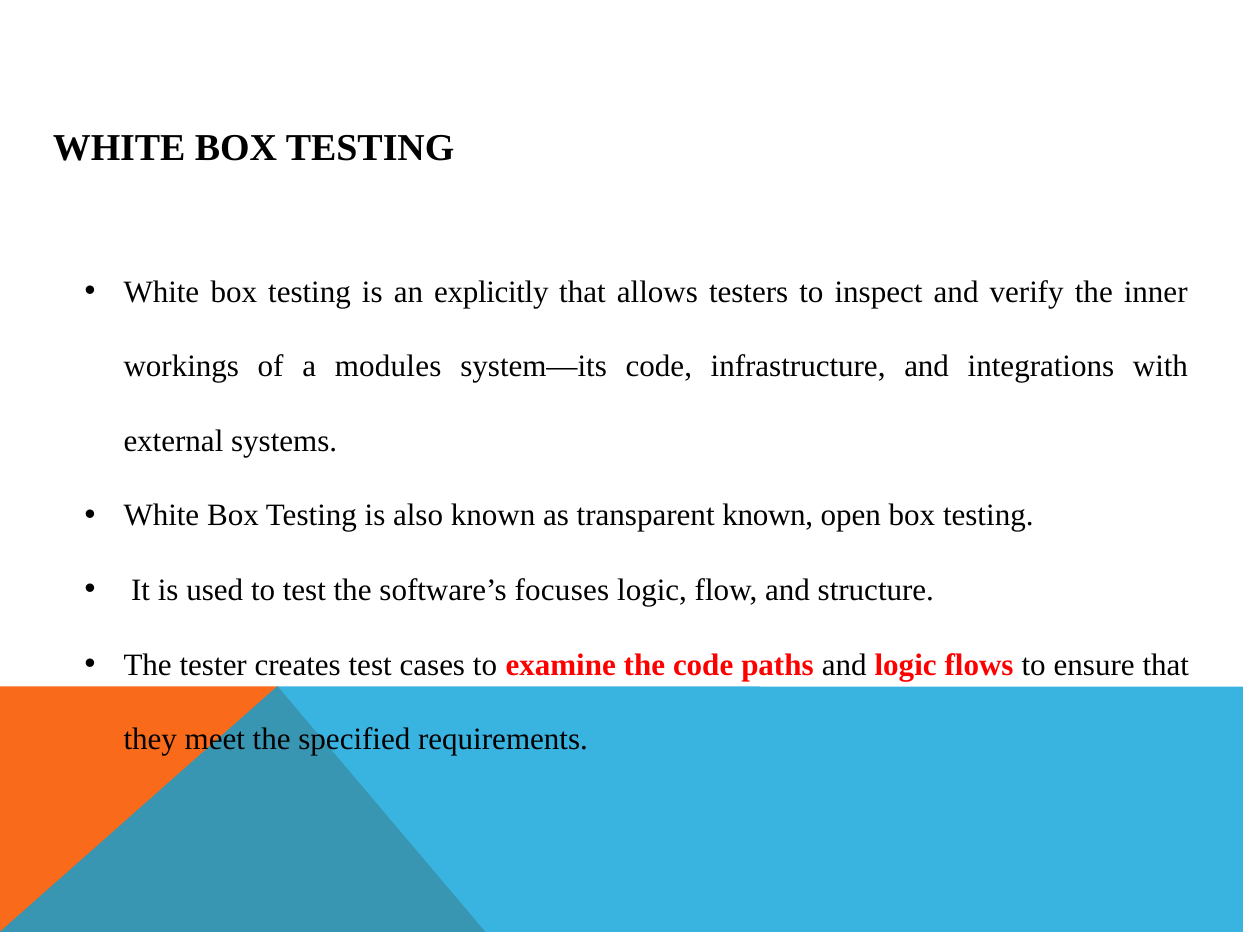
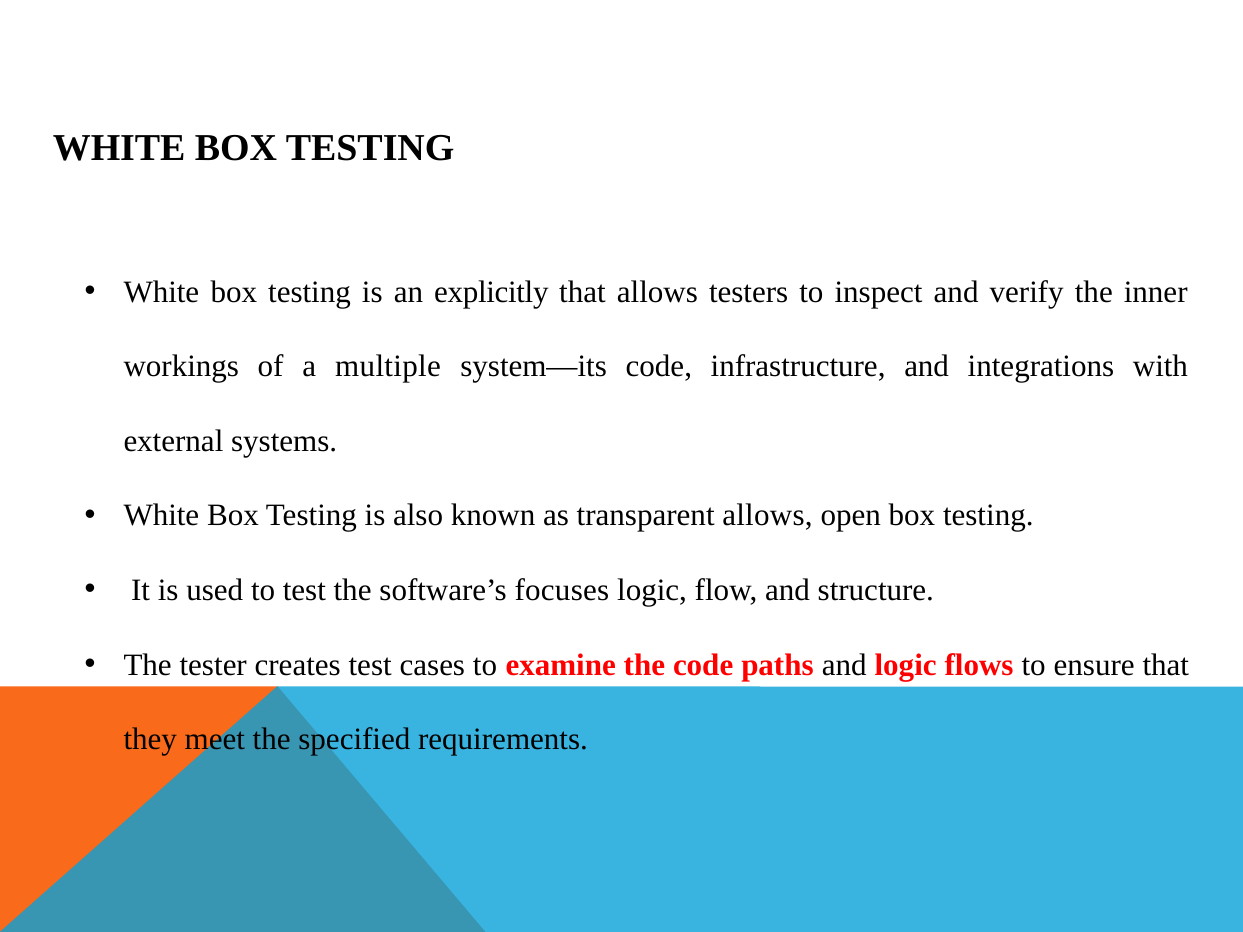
modules: modules -> multiple
transparent known: known -> allows
